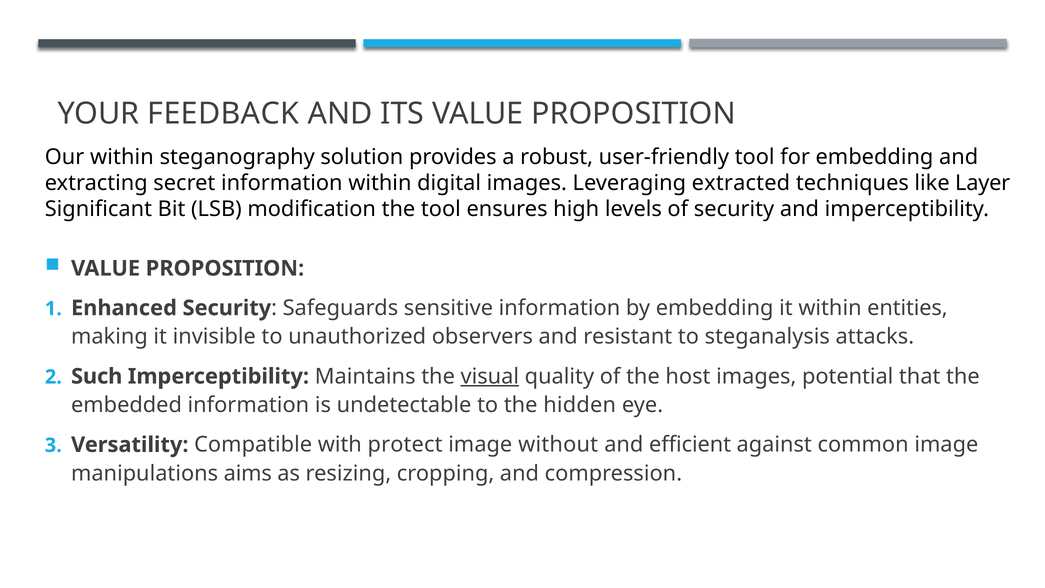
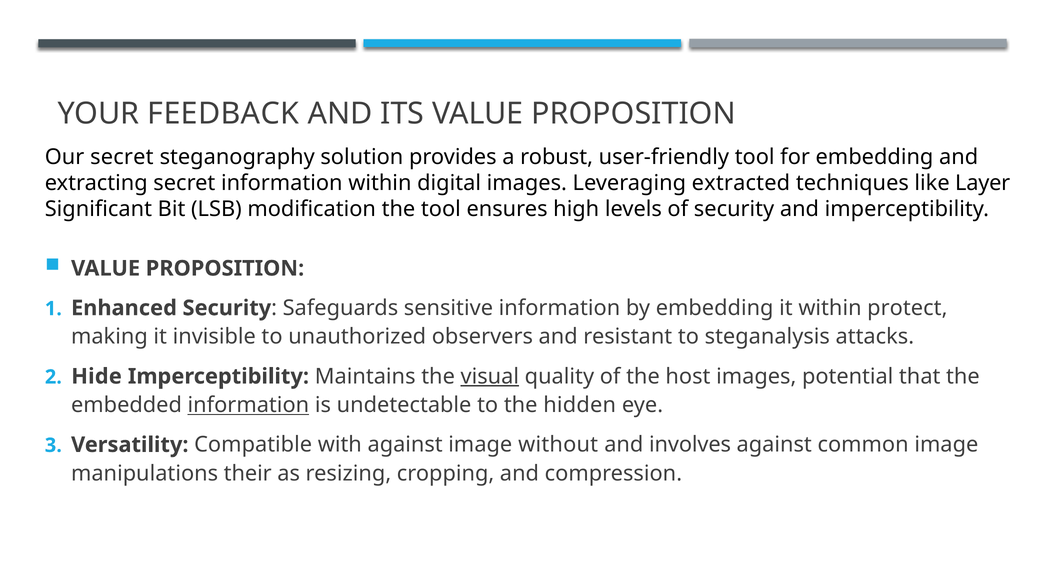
Our within: within -> secret
entities: entities -> protect
Such: Such -> Hide
information at (248, 405) underline: none -> present
with protect: protect -> against
efficient: efficient -> involves
aims: aims -> their
